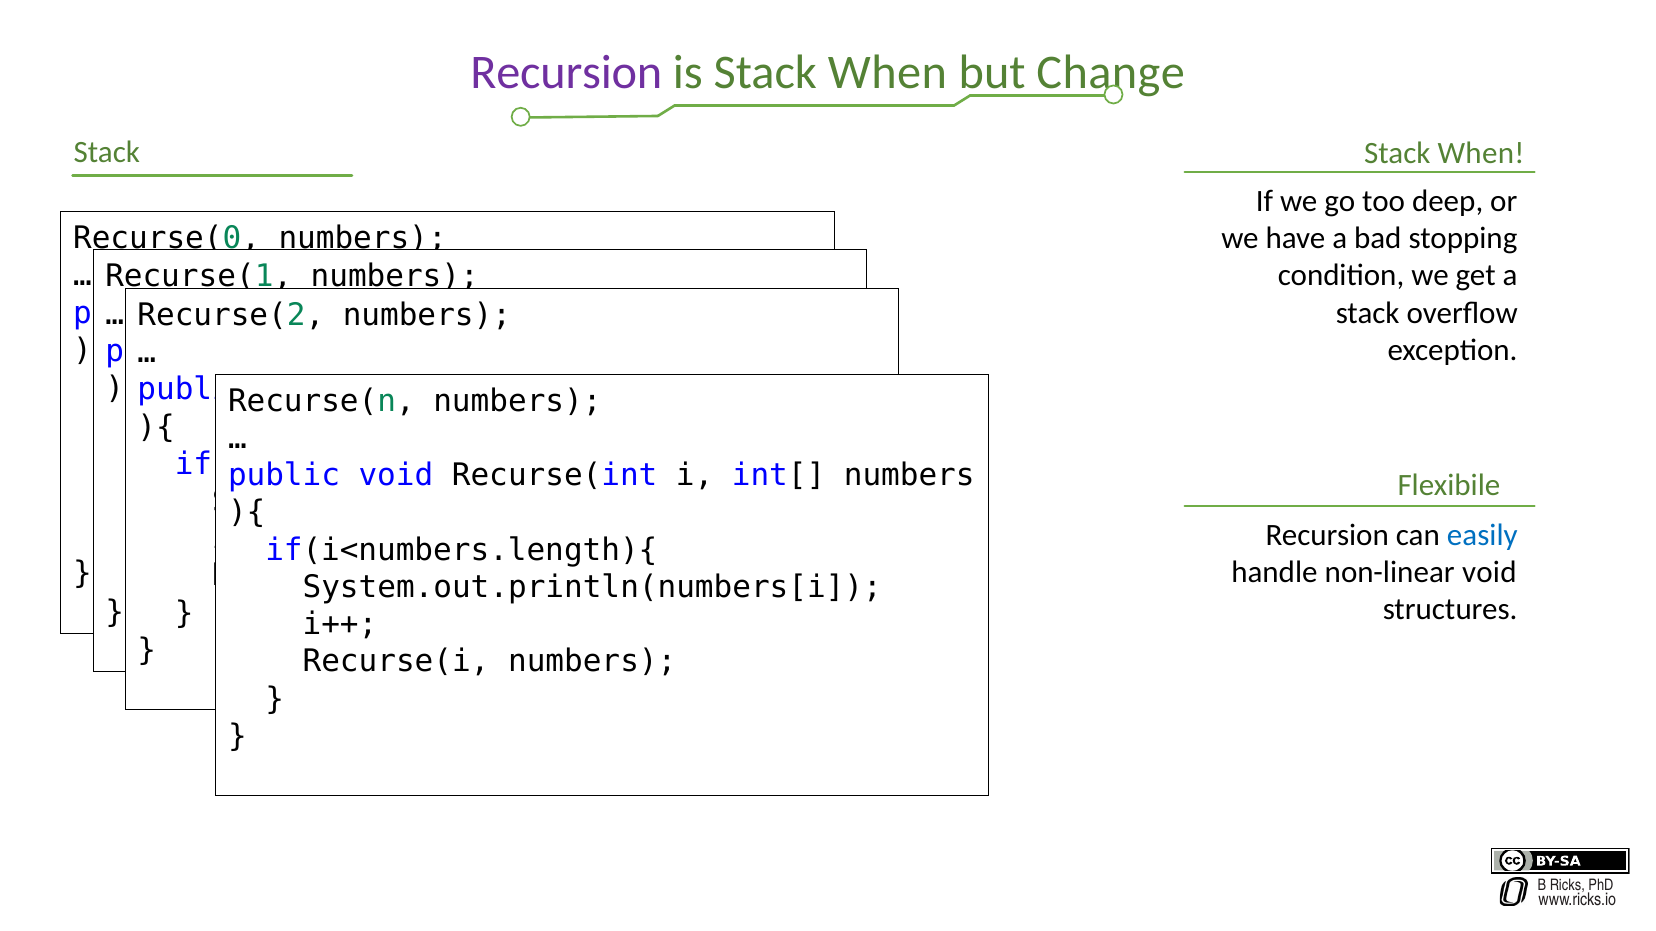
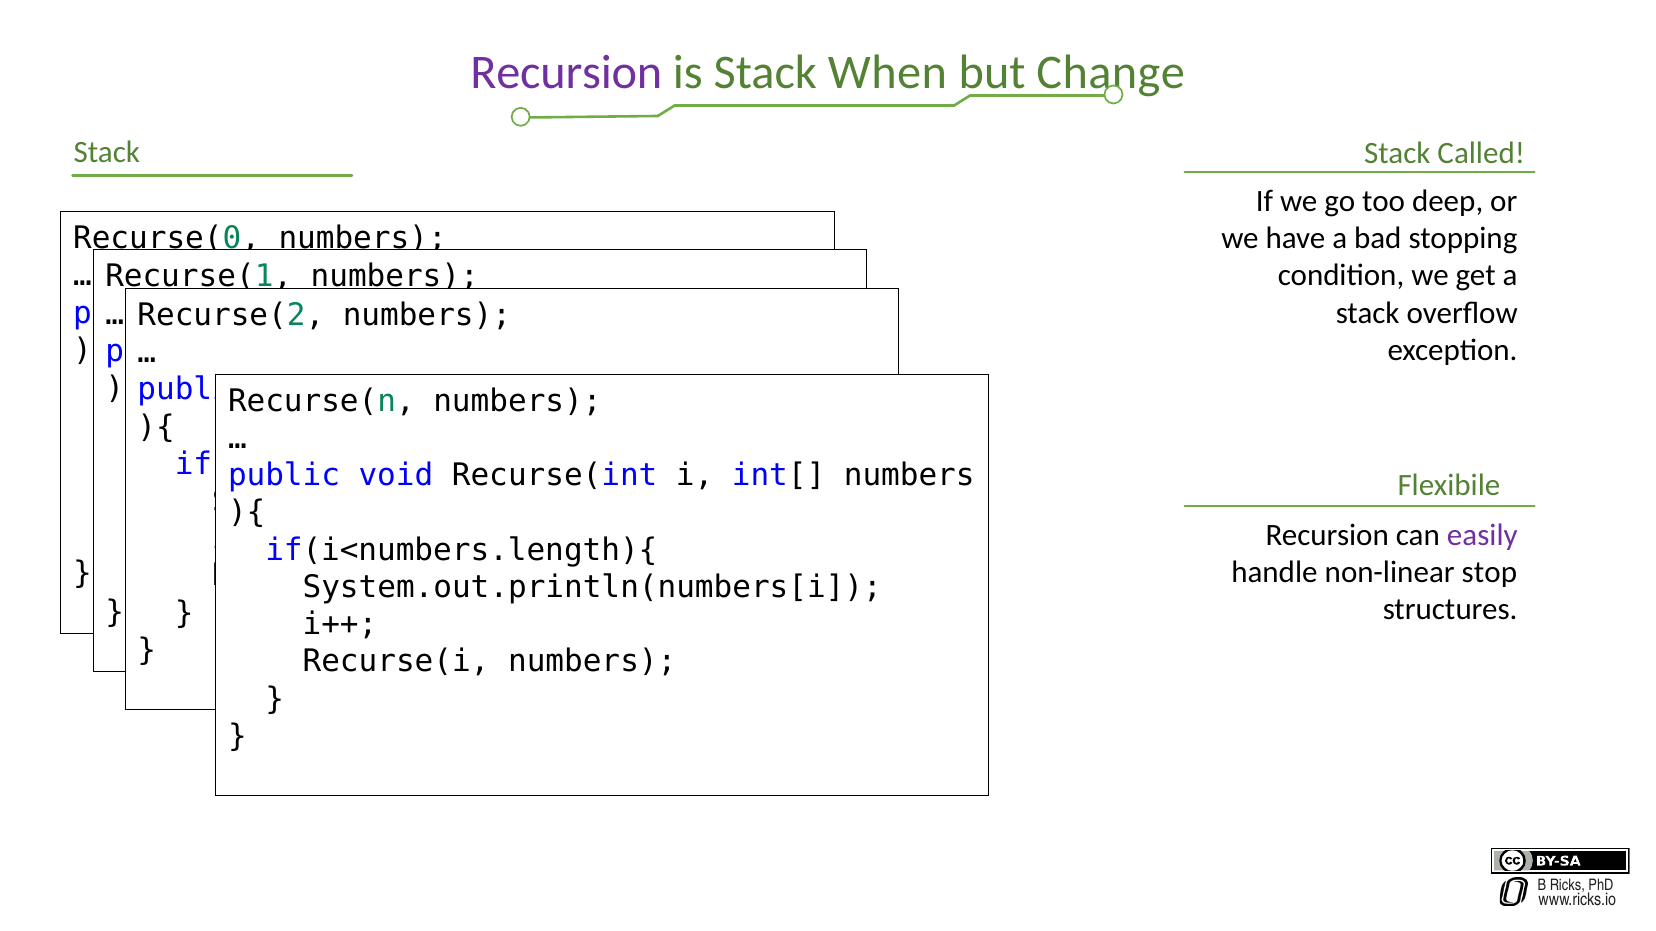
When at (1481, 153): When -> Called
easily colour: blue -> purple
non-linear void: void -> stop
